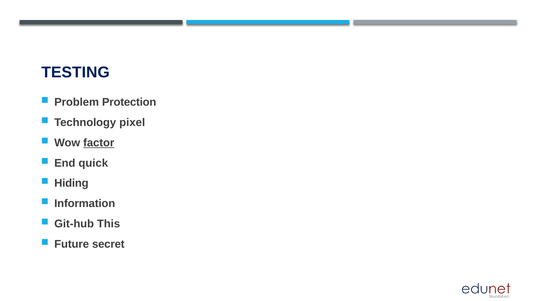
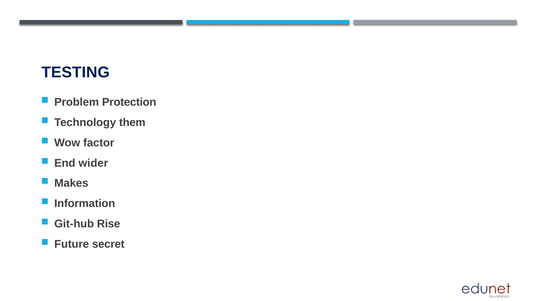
pixel: pixel -> them
factor underline: present -> none
quick: quick -> wider
Hiding: Hiding -> Makes
This: This -> Rise
